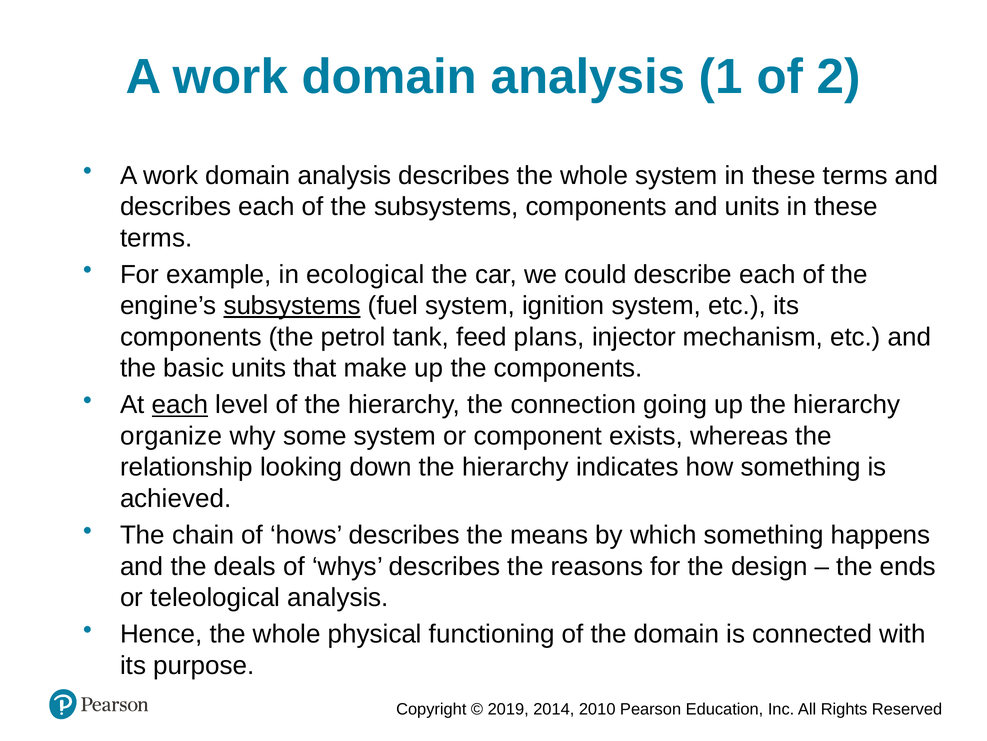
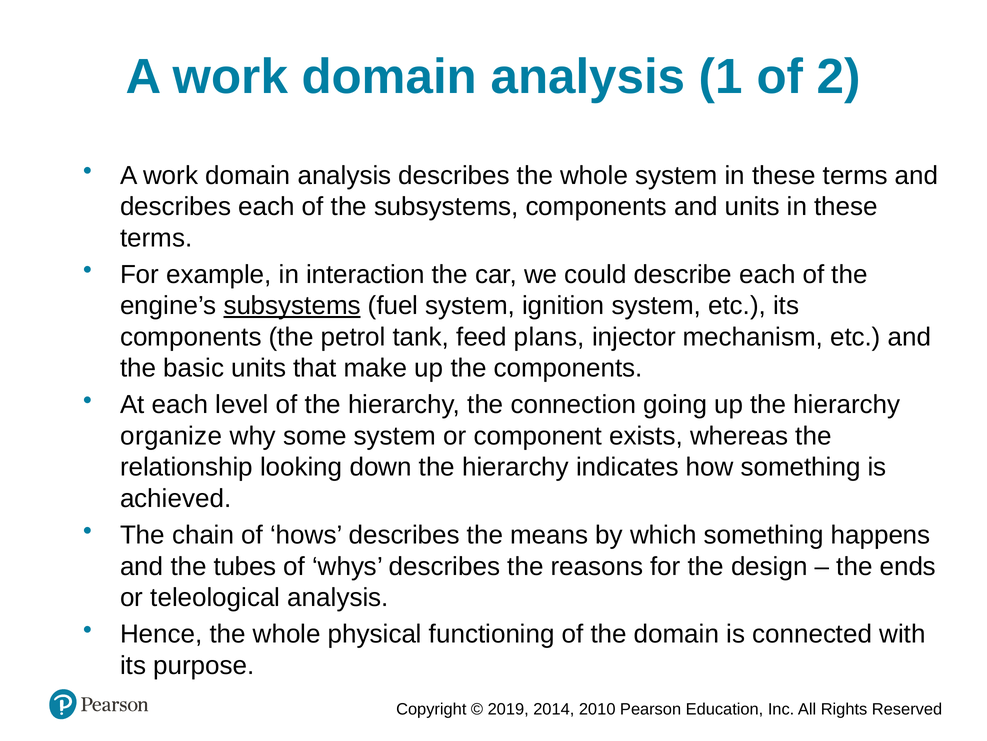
ecological: ecological -> interaction
each at (180, 404) underline: present -> none
deals: deals -> tubes
